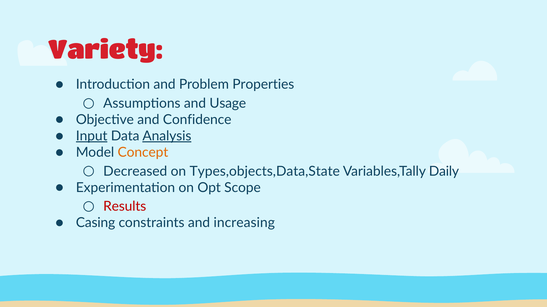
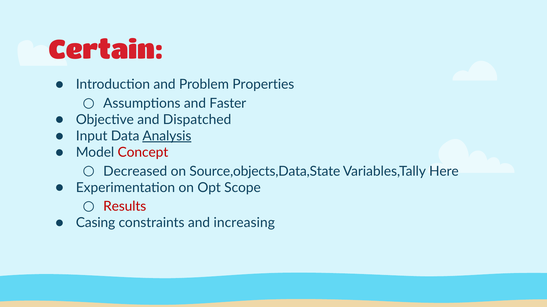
Variety: Variety -> Certain
Usage: Usage -> Faster
Confidence: Confidence -> Dispatched
Input underline: present -> none
Concept colour: orange -> red
Types,objects,Data,State: Types,objects,Data,State -> Source,objects,Data,State
Daily: Daily -> Here
